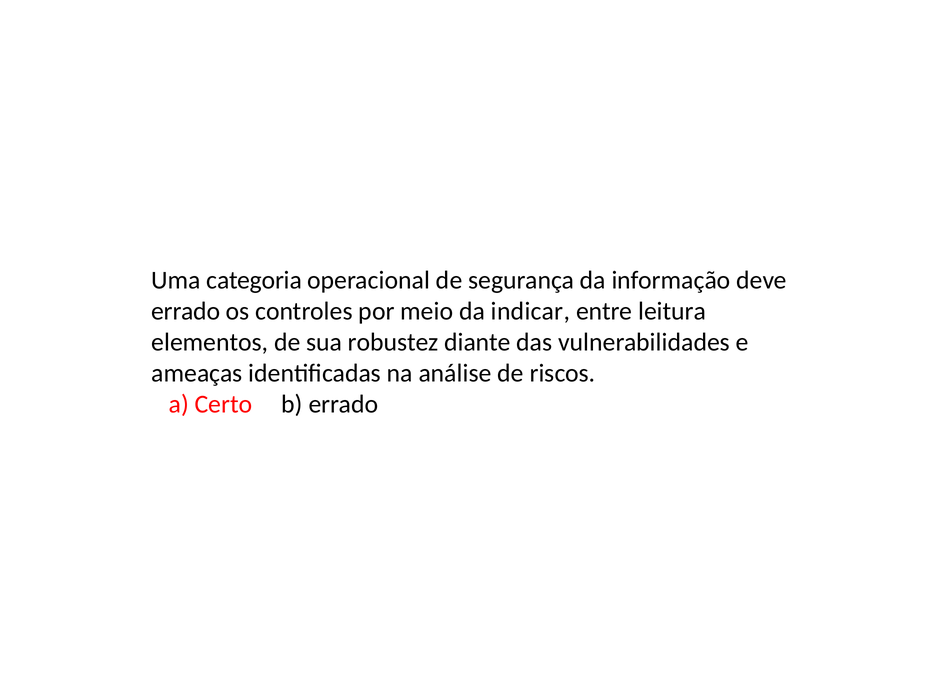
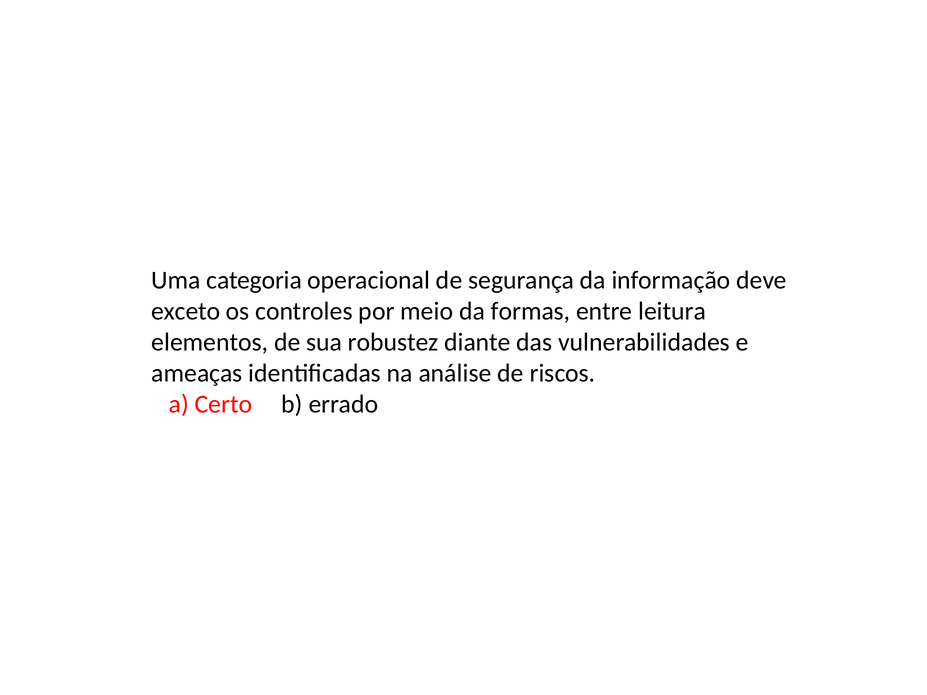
errado at (186, 311): errado -> exceto
indicar: indicar -> formas
